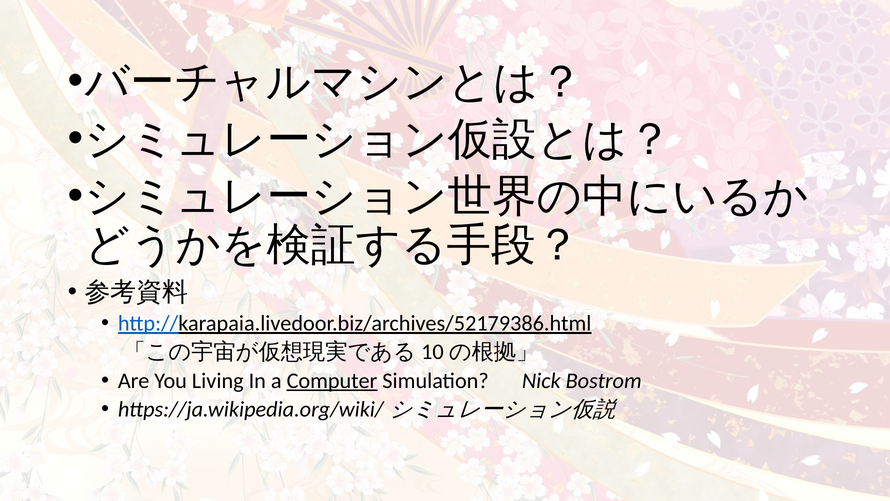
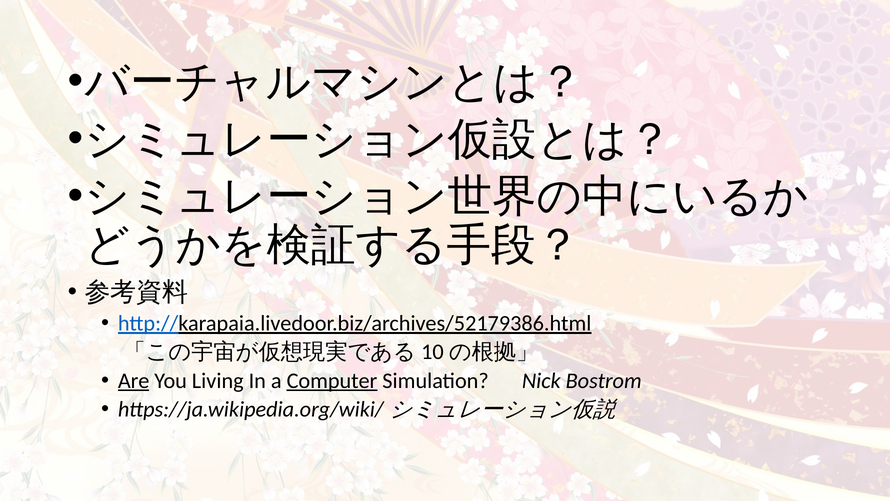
Are underline: none -> present
